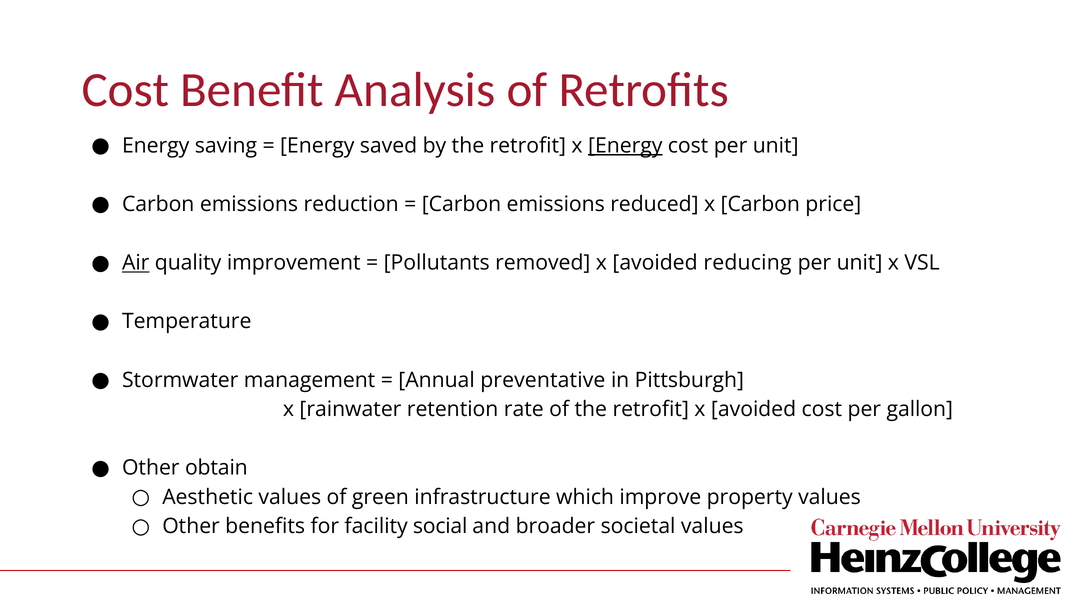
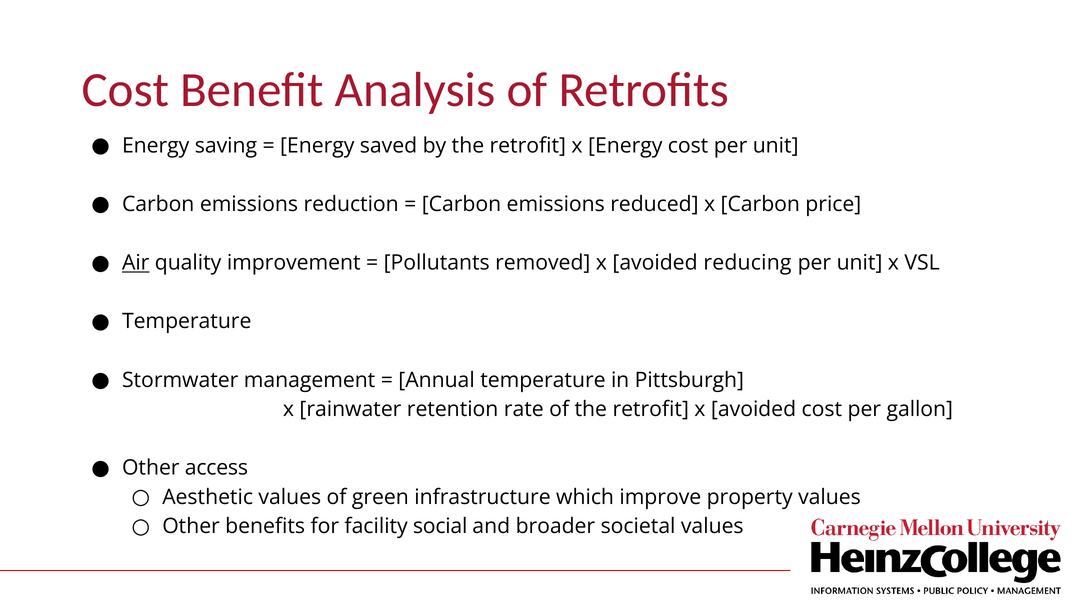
Energy at (625, 146) underline: present -> none
Annual preventative: preventative -> temperature
obtain: obtain -> access
